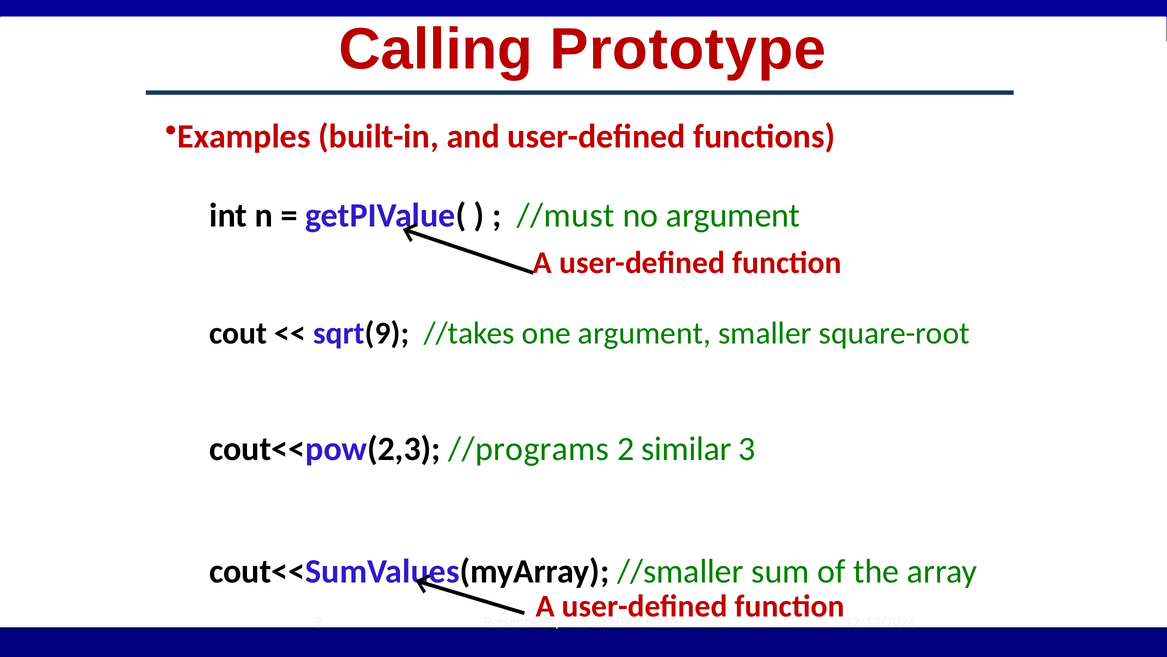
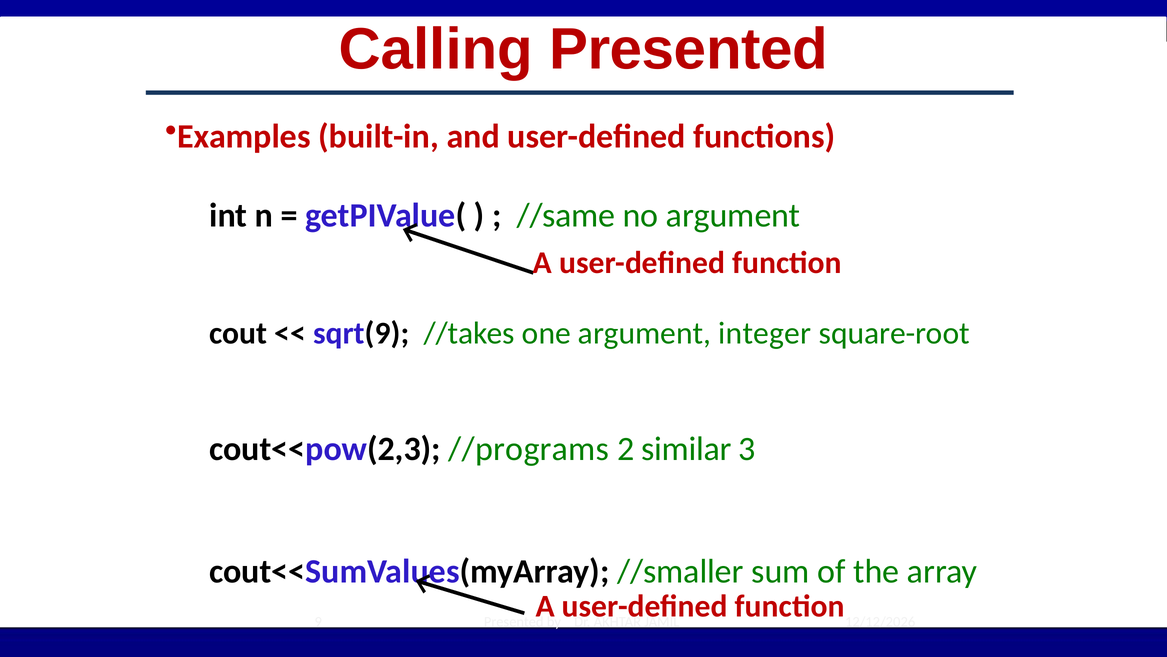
Calling Prototype: Prototype -> Presented
//must: //must -> //same
smaller: smaller -> integer
